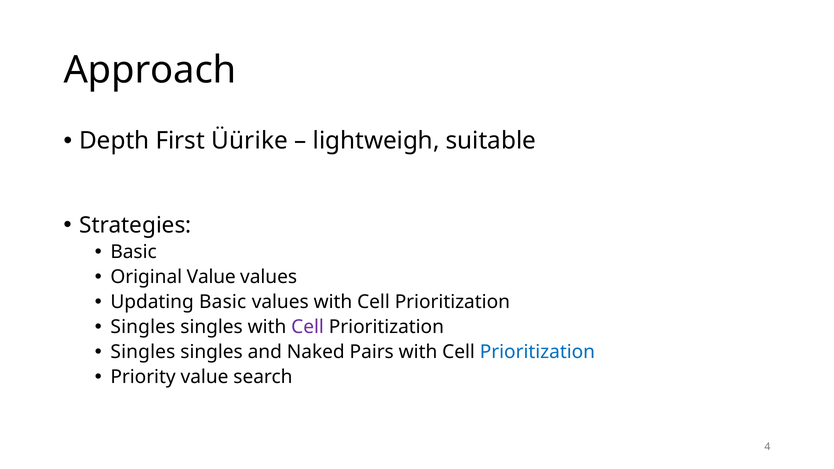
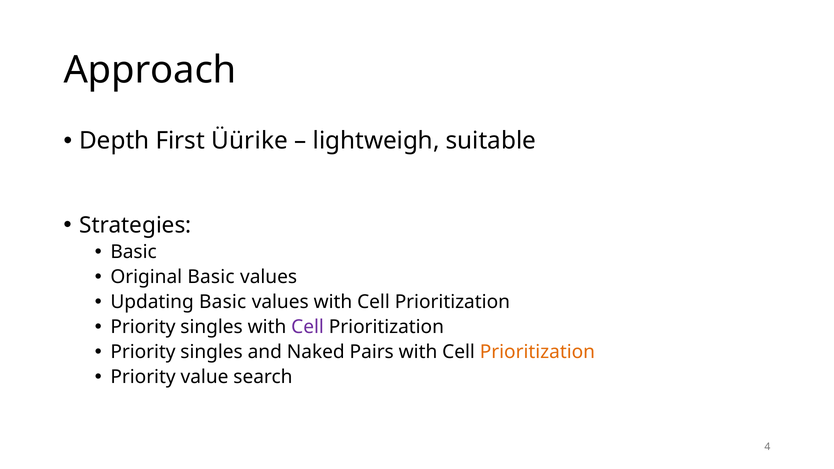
Original Value: Value -> Basic
Singles at (143, 327): Singles -> Priority
Singles at (143, 352): Singles -> Priority
Prioritization at (537, 352) colour: blue -> orange
